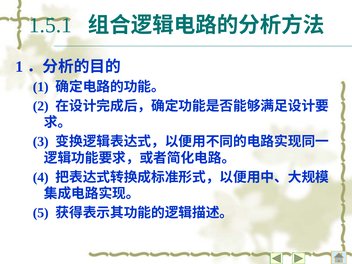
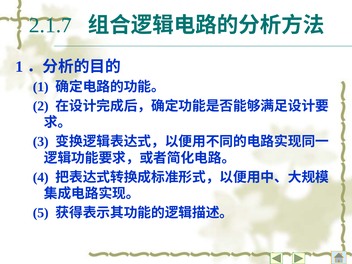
1.5.1: 1.5.1 -> 2.1.7
